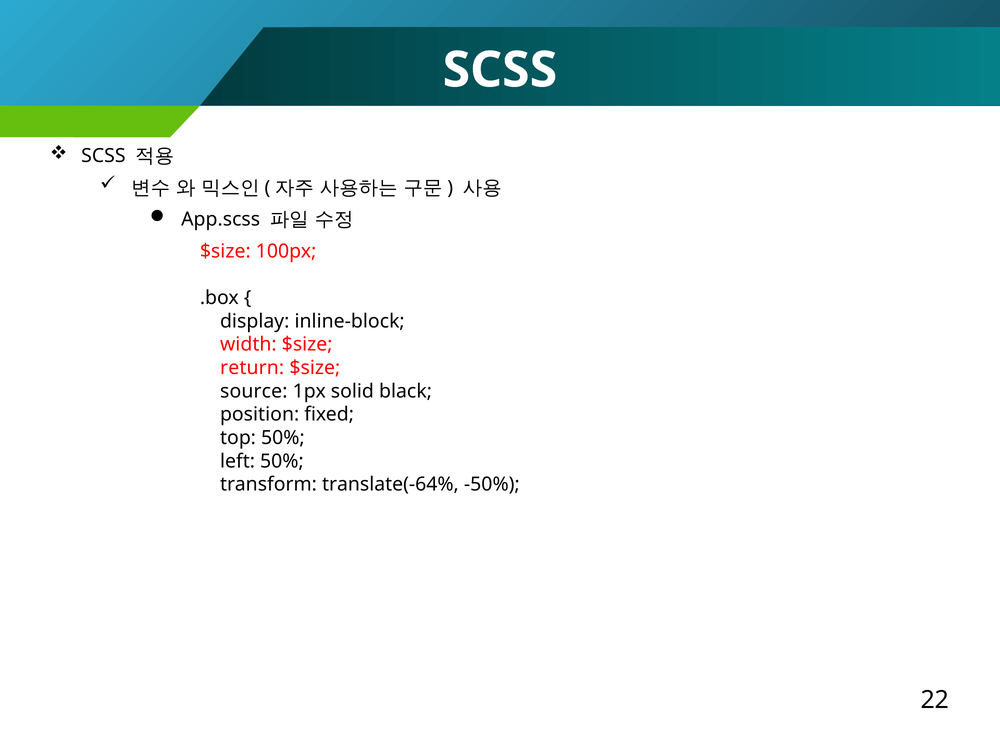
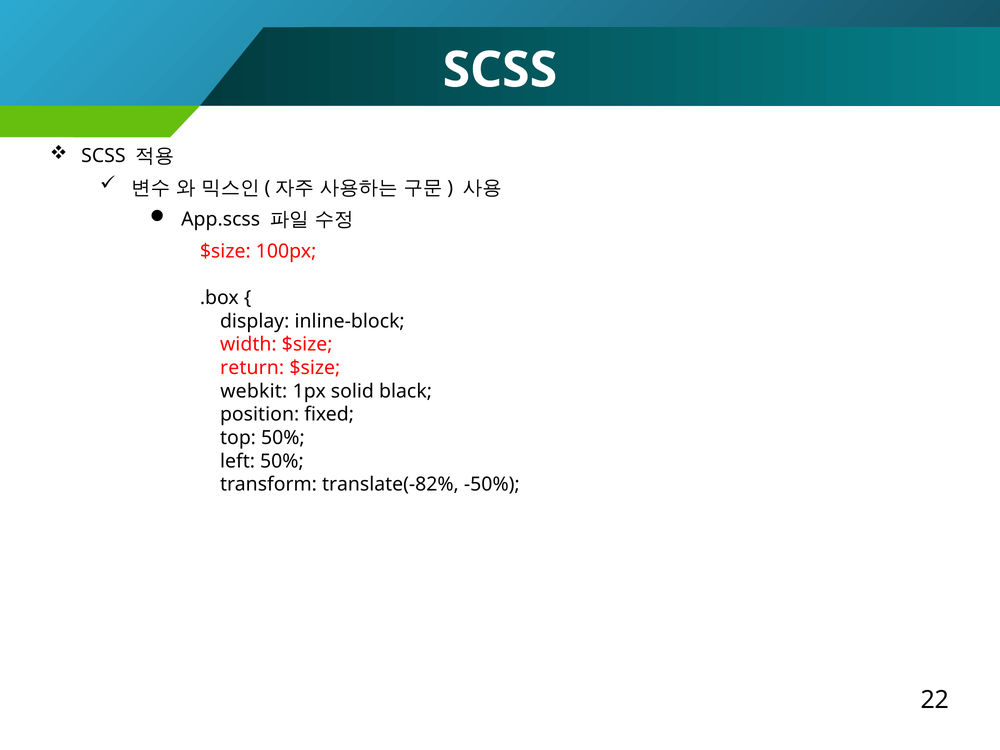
source: source -> webkit
translate(-64%: translate(-64% -> translate(-82%
